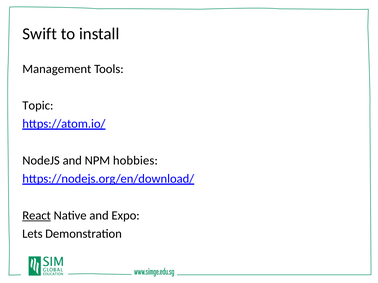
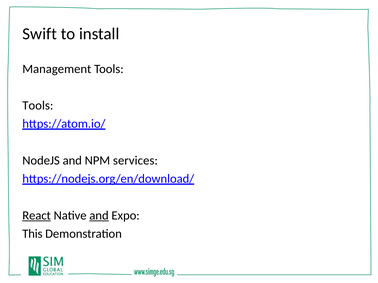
Topic at (38, 106): Topic -> Tools
hobbies: hobbies -> services
and at (99, 216) underline: none -> present
Lets: Lets -> This
